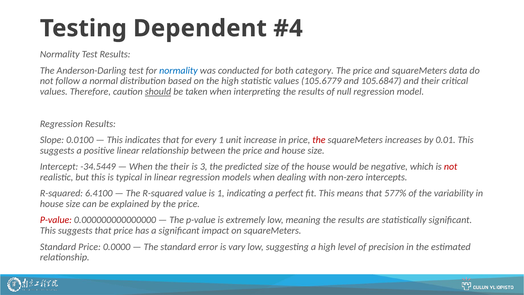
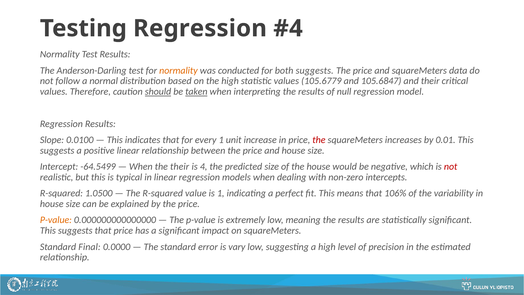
Testing Dependent: Dependent -> Regression
normality at (178, 70) colour: blue -> orange
both category: category -> suggests
taken underline: none -> present
-34.5449: -34.5449 -> -64.5499
3: 3 -> 4
6.4100: 6.4100 -> 1.0500
577%: 577% -> 106%
P-value at (56, 220) colour: red -> orange
Standard Price: Price -> Final
